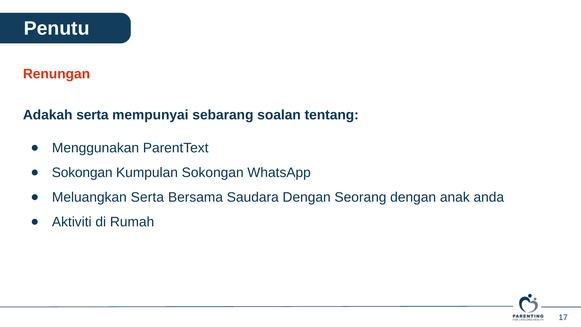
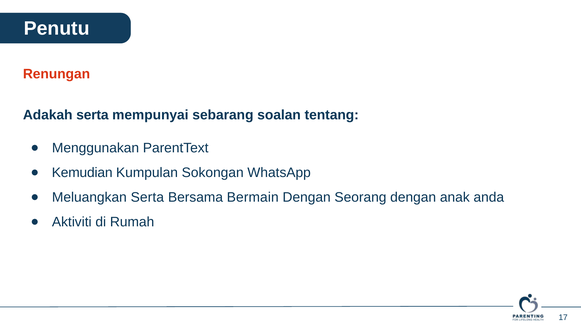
Sokongan at (82, 172): Sokongan -> Kemudian
Saudara: Saudara -> Bermain
